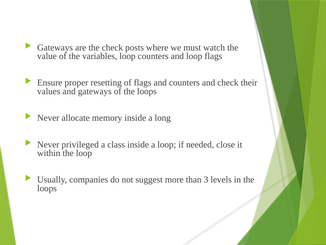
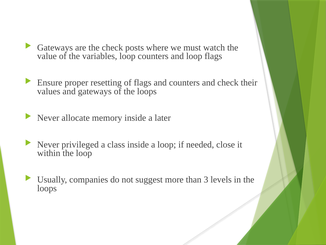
long: long -> later
